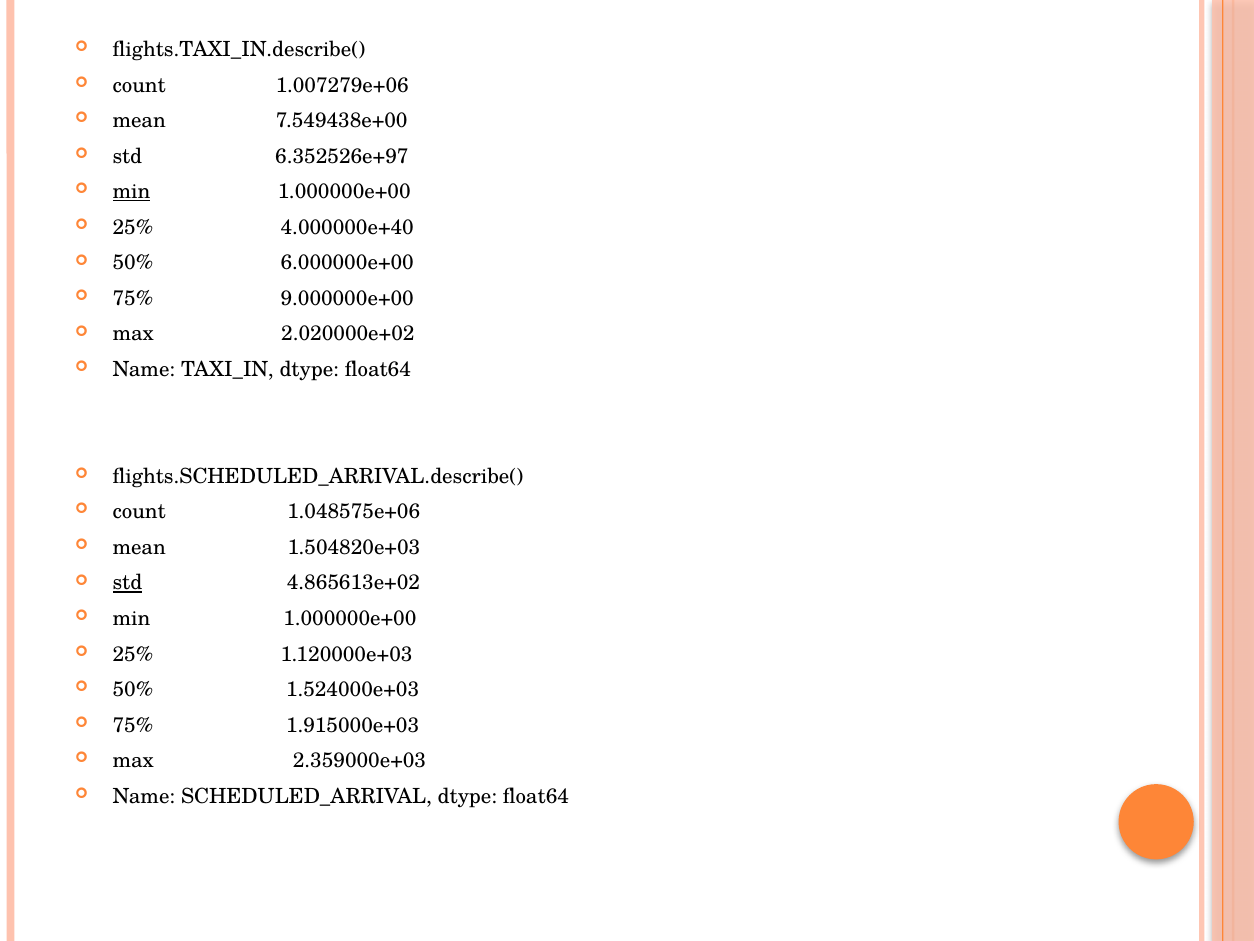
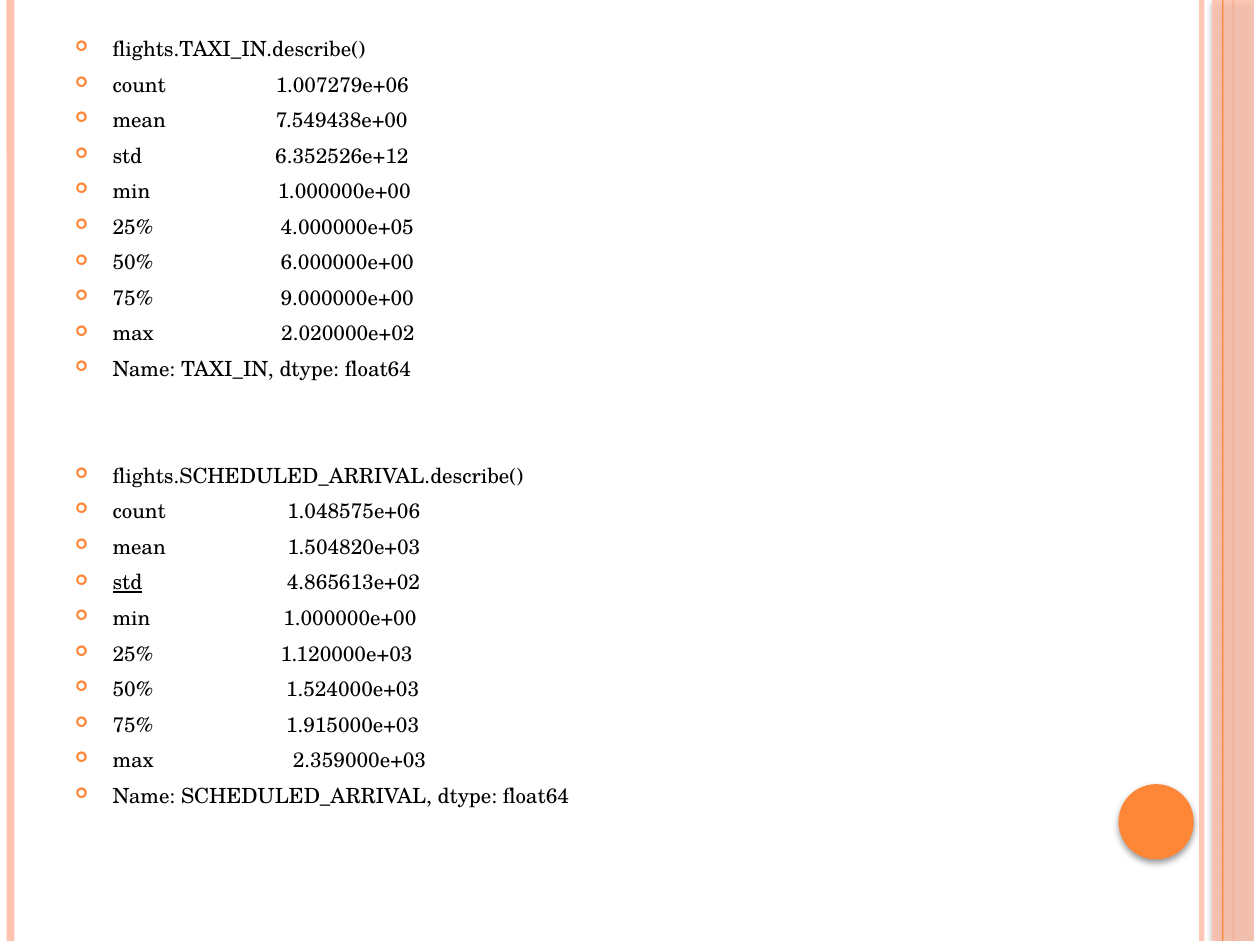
6.352526e+97: 6.352526e+97 -> 6.352526e+12
min at (132, 192) underline: present -> none
4.000000e+40: 4.000000e+40 -> 4.000000e+05
